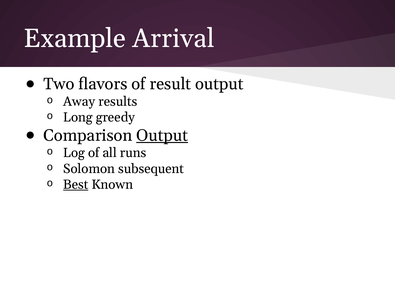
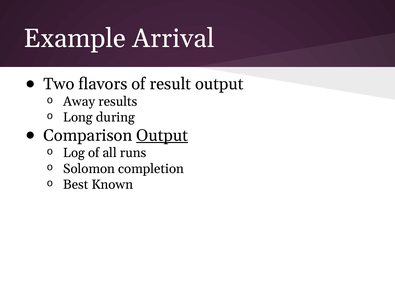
greedy: greedy -> during
subsequent: subsequent -> completion
Best underline: present -> none
